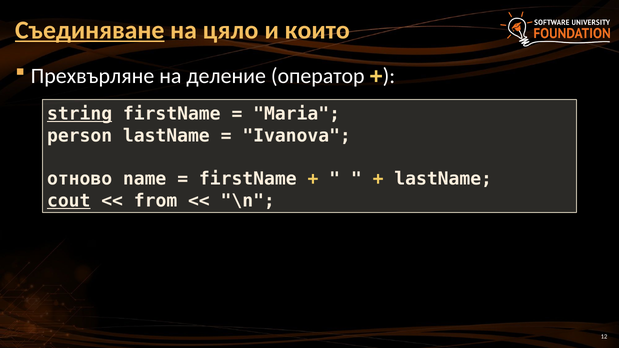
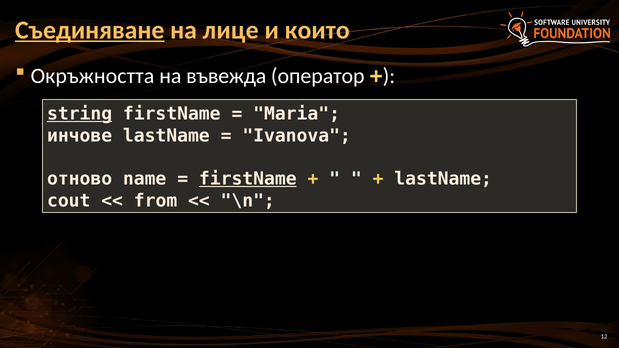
цяло: цяло -> лице
Прехвърляне: Прехвърляне -> Окръжността
деление: деление -> въвежда
person: person -> инчове
firstName at (248, 179) underline: none -> present
cout underline: present -> none
